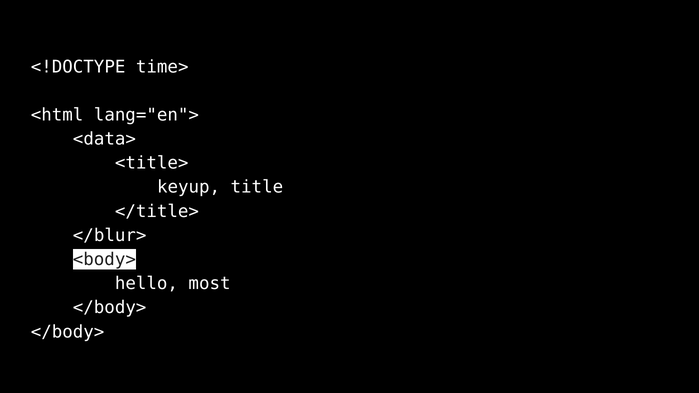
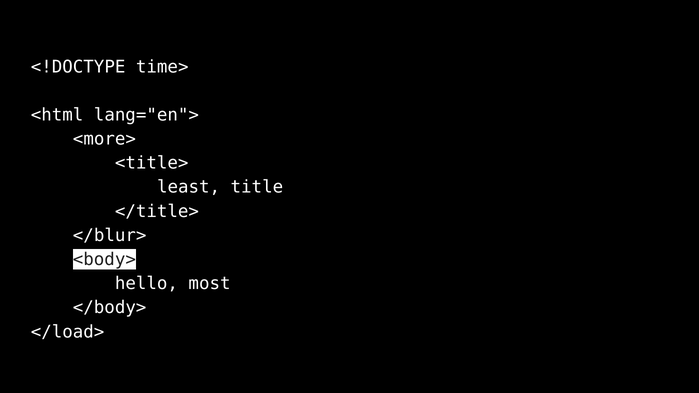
<data>: <data> -> <more>
keyup: keyup -> least
</body> at (68, 332): </body> -> </load>
